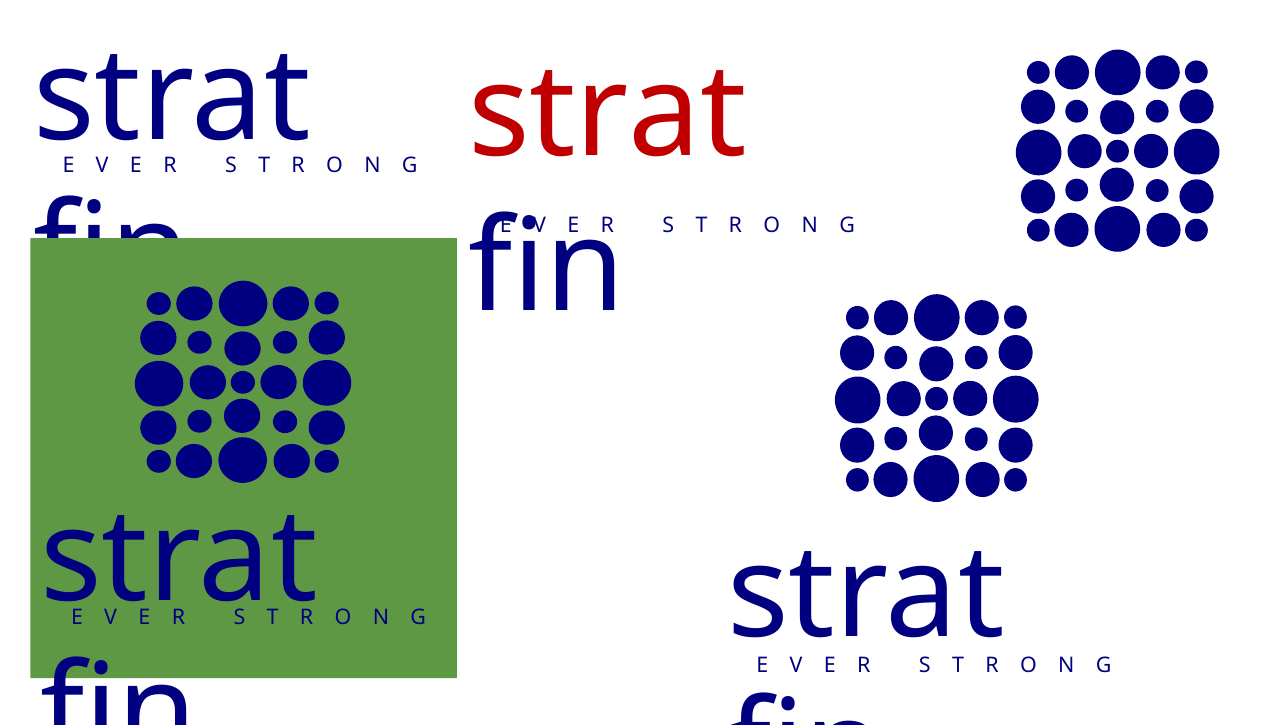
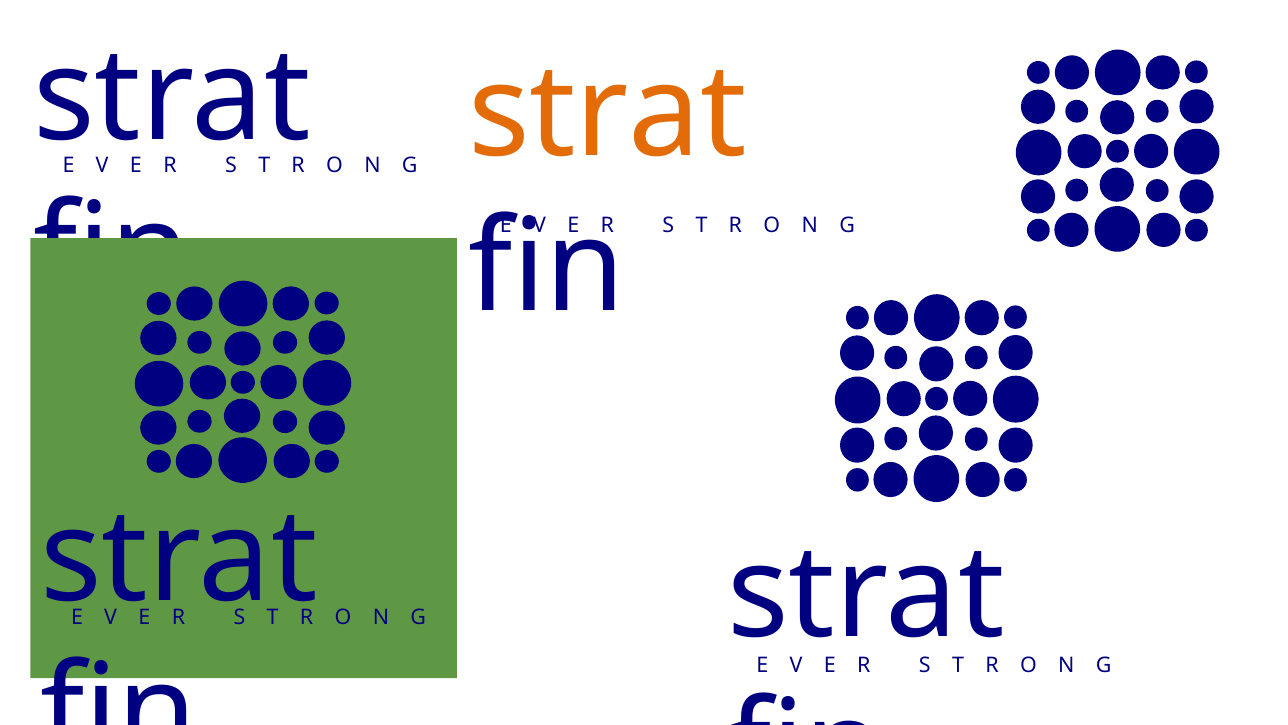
strat at (608, 113) colour: red -> orange
